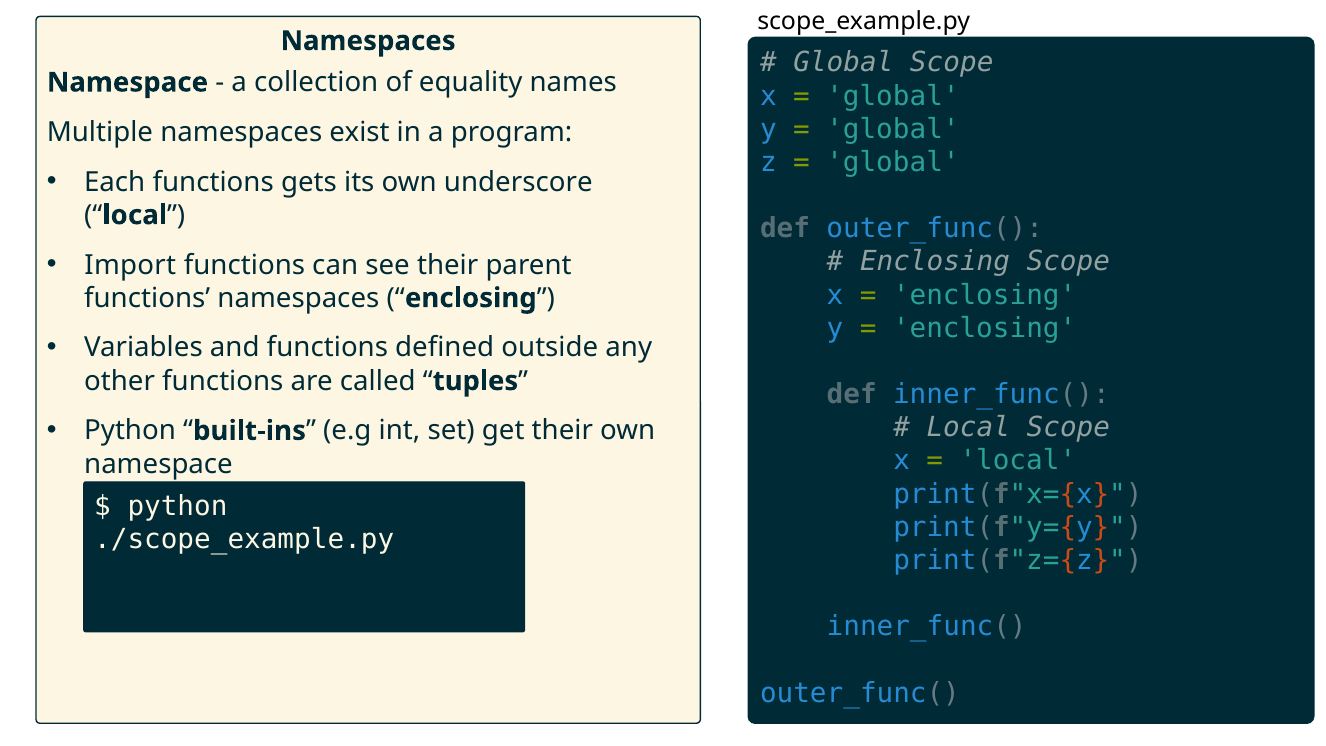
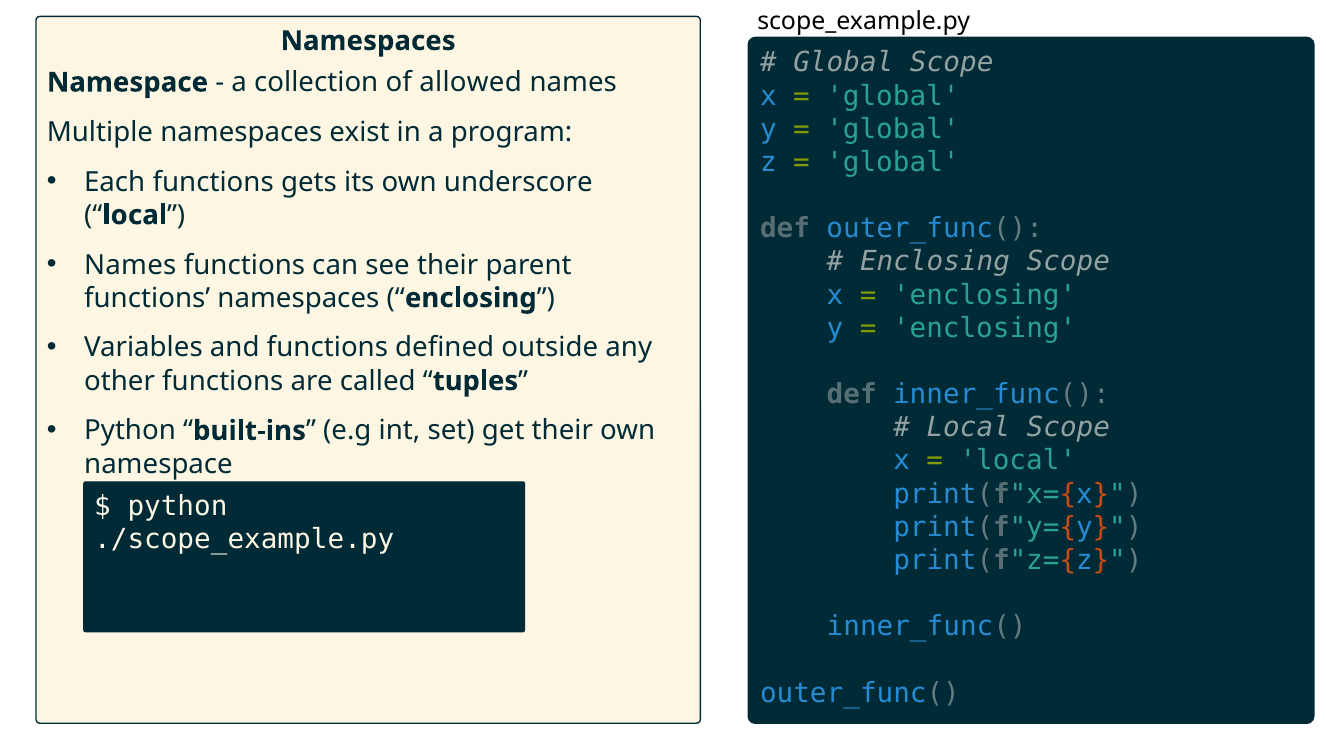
equality: equality -> allowed
Import at (130, 265): Import -> Names
